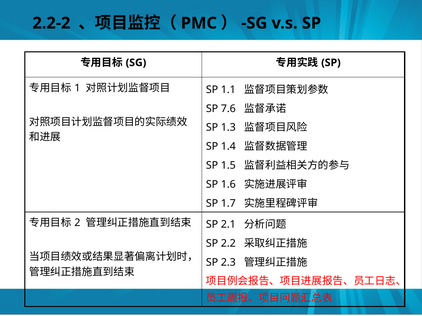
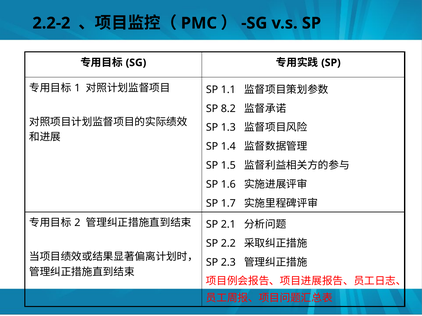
7.6: 7.6 -> 8.2
